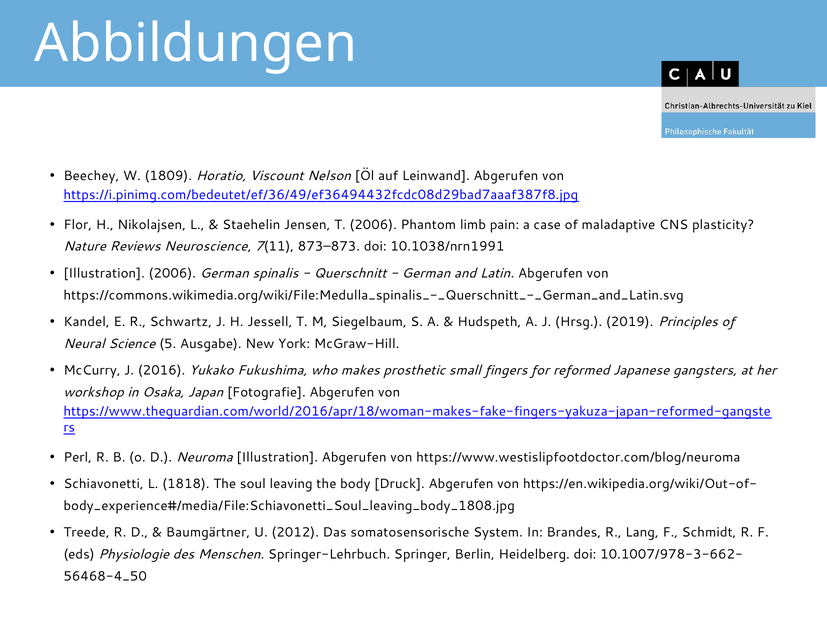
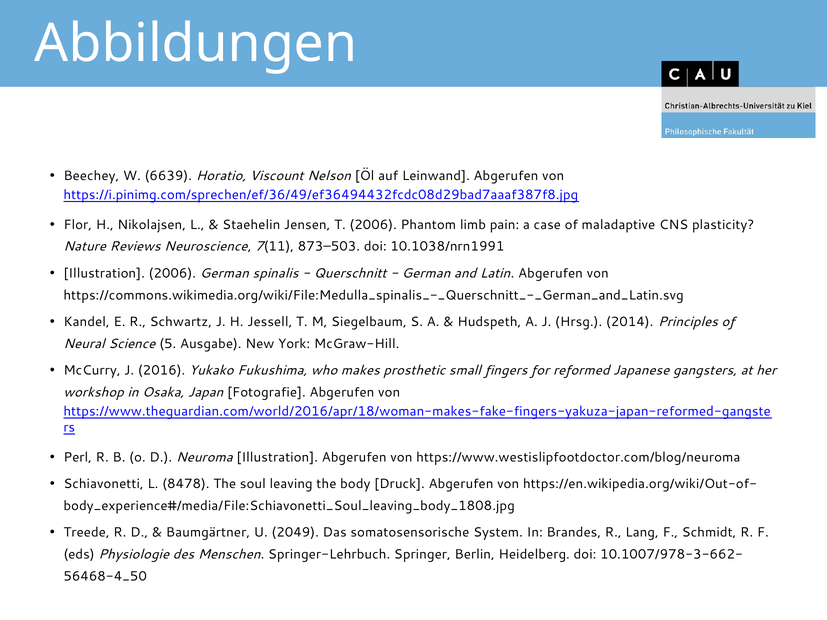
1809: 1809 -> 6639
https://i.pinimg.com/bedeutet/ef/36/49/ef36494432fcdc08d29bad7aaaf387f8.jpg: https://i.pinimg.com/bedeutet/ef/36/49/ef36494432fcdc08d29bad7aaaf387f8.jpg -> https://i.pinimg.com/sprechen/ef/36/49/ef36494432fcdc08d29bad7aaaf387f8.jpg
873–873: 873–873 -> 873–503
2019: 2019 -> 2014
1818: 1818 -> 8478
2012: 2012 -> 2049
